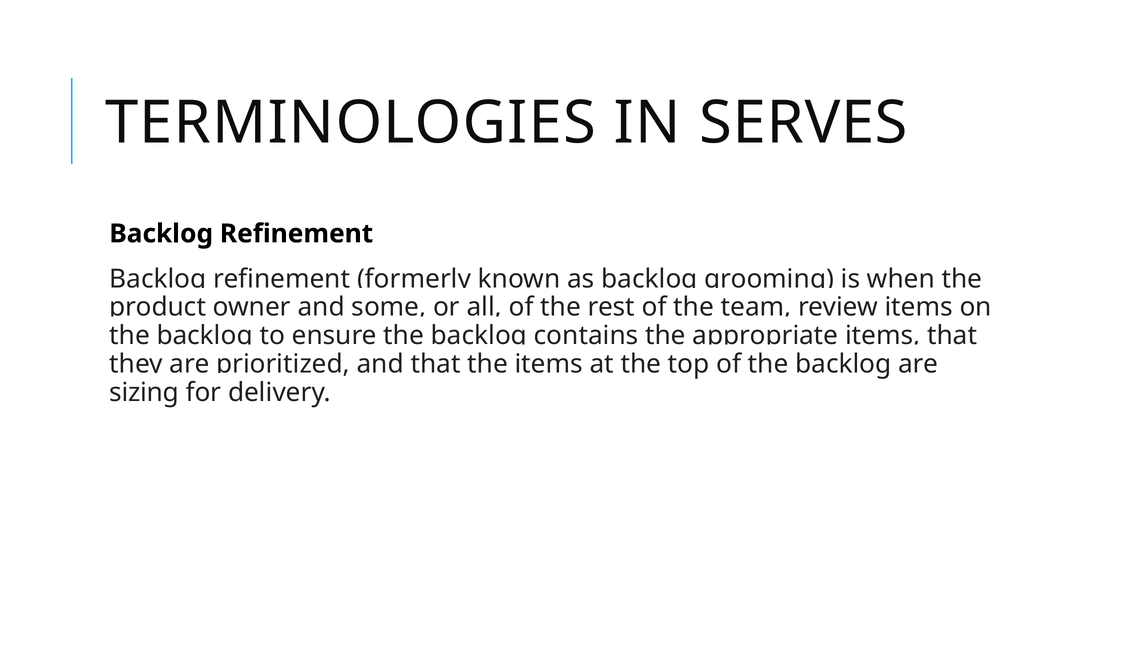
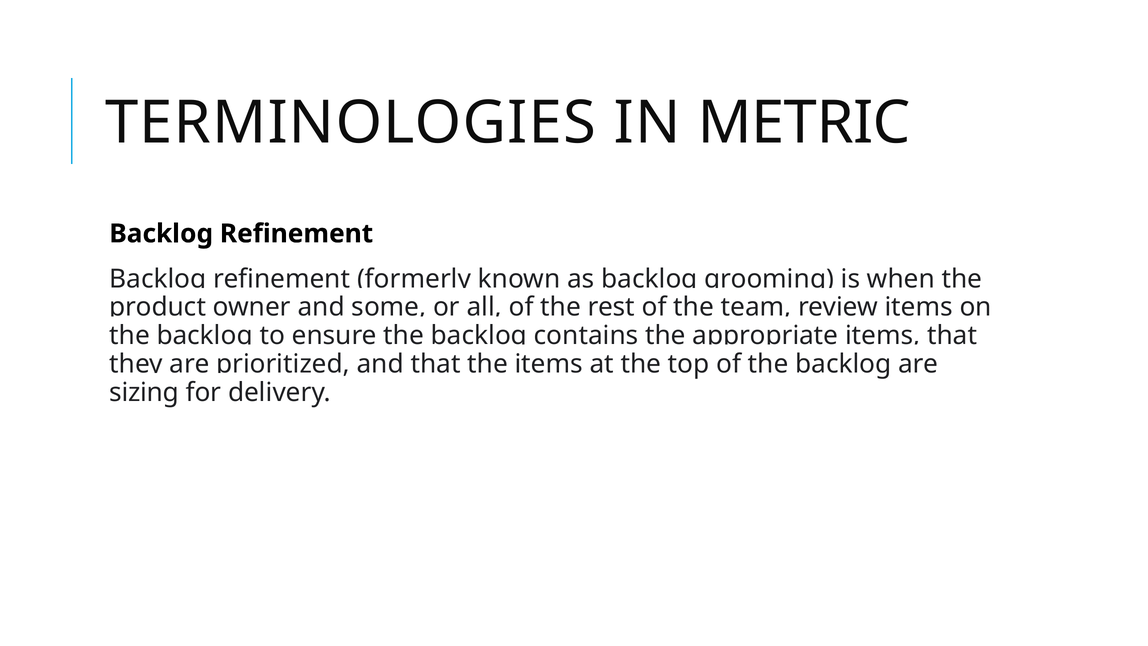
SERVES: SERVES -> METRIC
